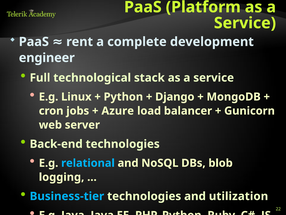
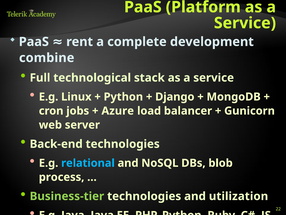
engineer: engineer -> combine
logging: logging -> process
Business-tier colour: light blue -> light green
